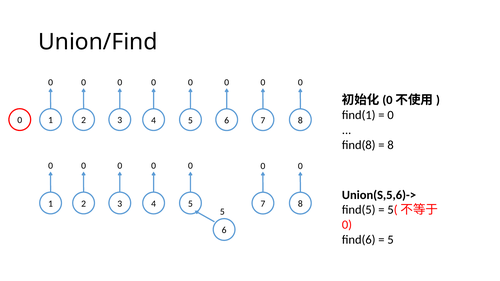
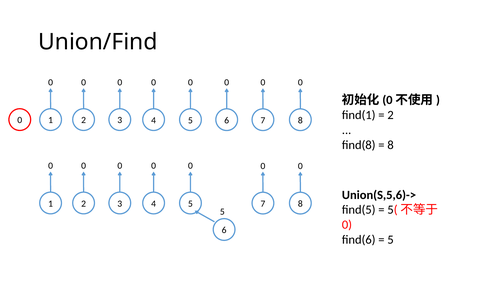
0 at (391, 115): 0 -> 2
